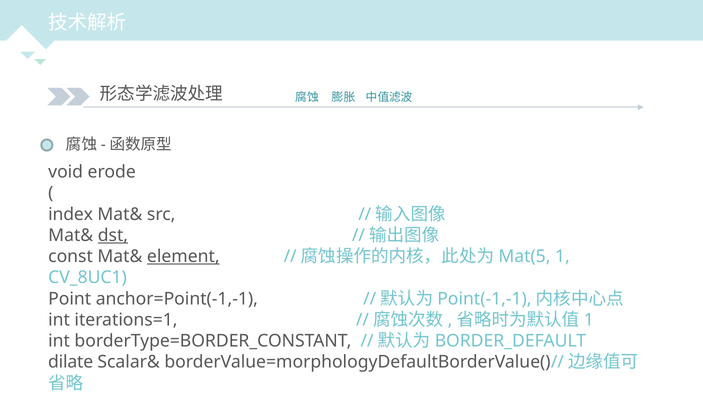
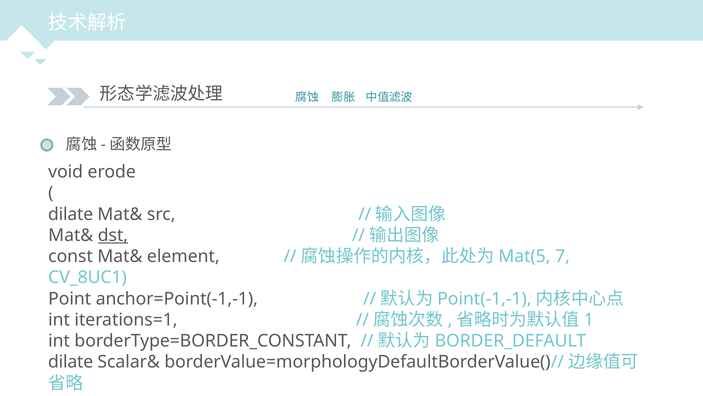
index at (71, 214): index -> dilate
element underline: present -> none
1: 1 -> 7
